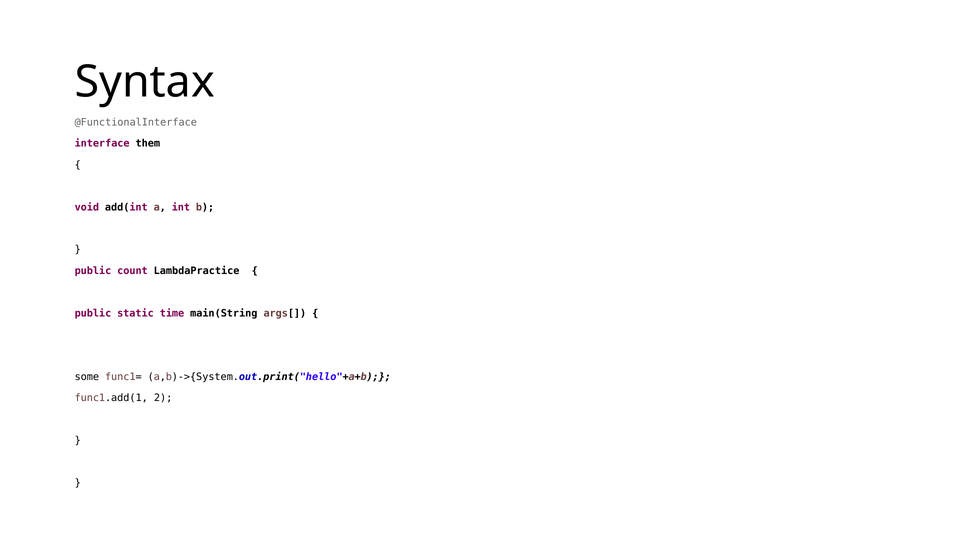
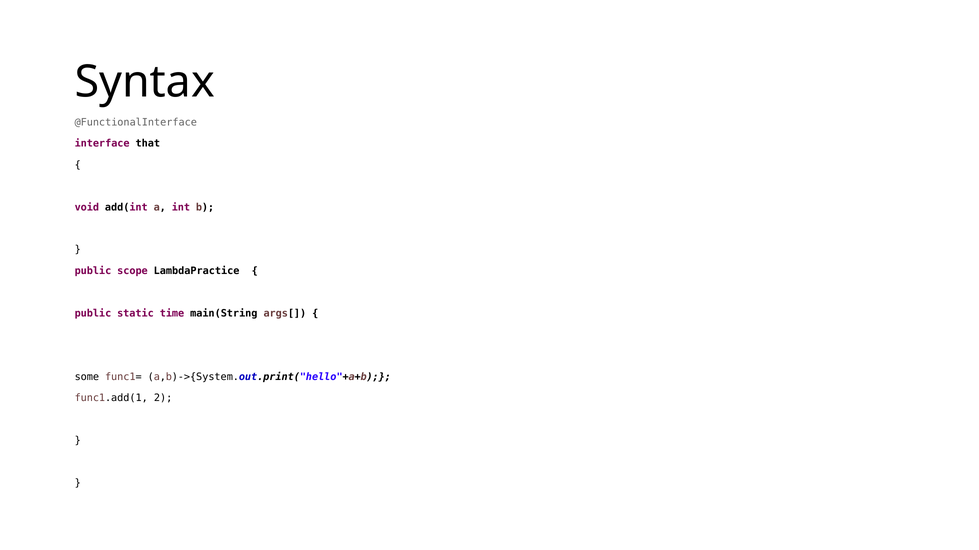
them: them -> that
count: count -> scope
